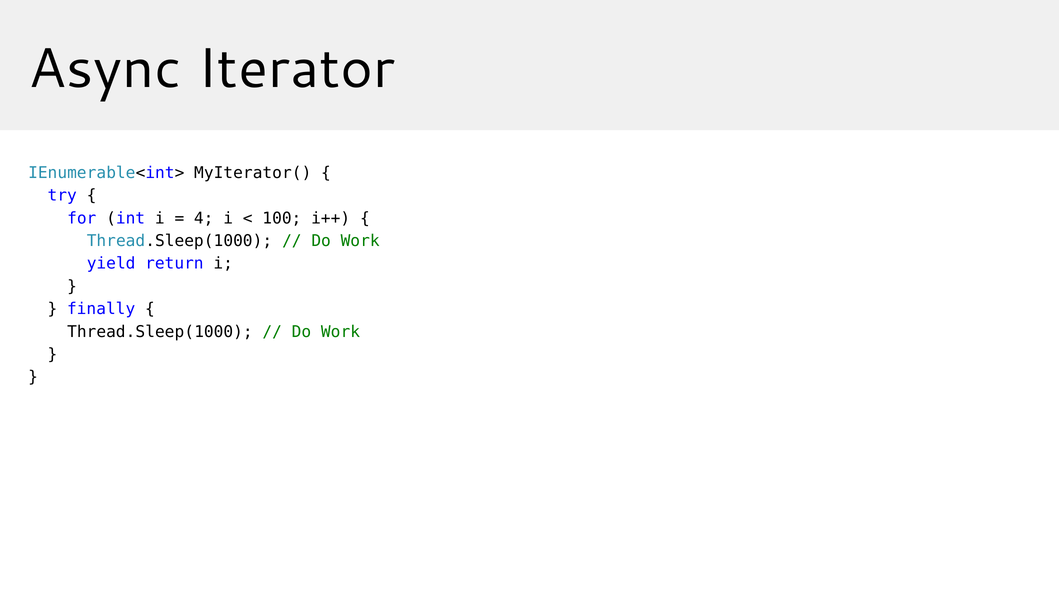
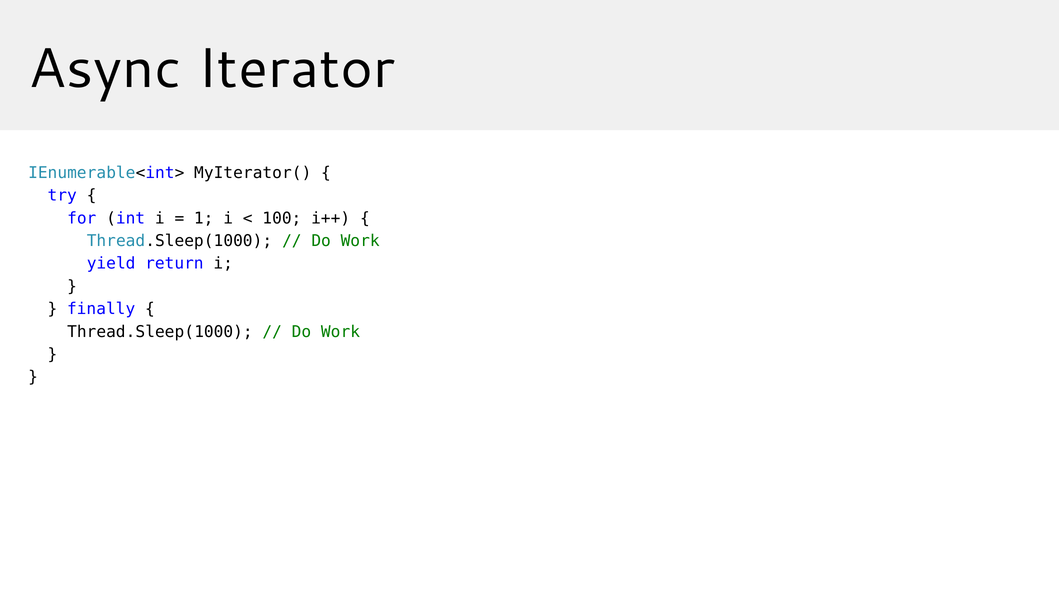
4: 4 -> 1
